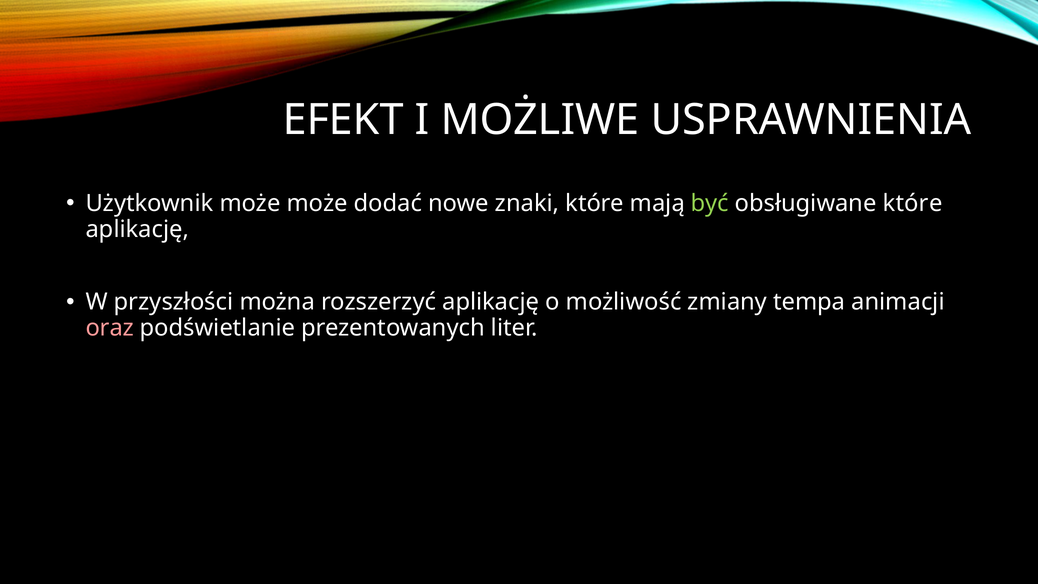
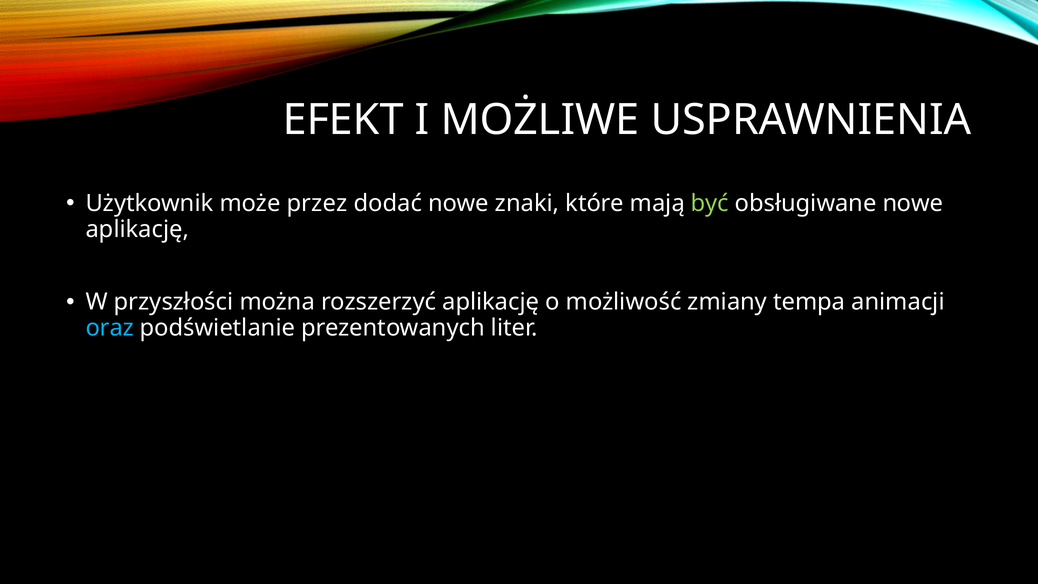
może może: może -> przez
obsługiwane które: które -> nowe
oraz colour: pink -> light blue
